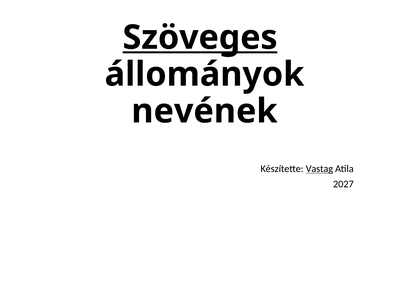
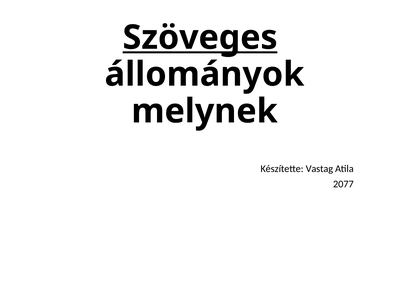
nevének: nevének -> melynek
Vastag underline: present -> none
2027: 2027 -> 2077
